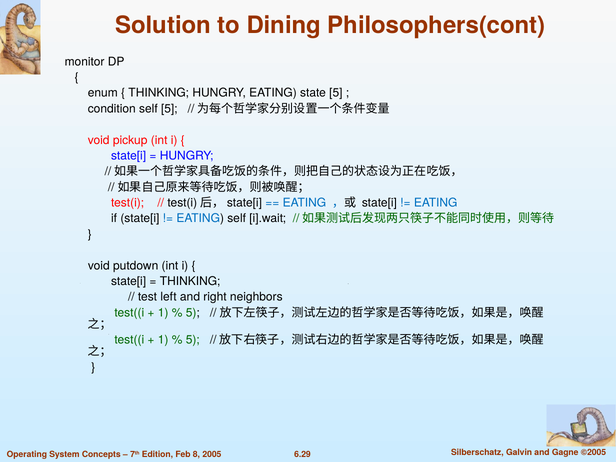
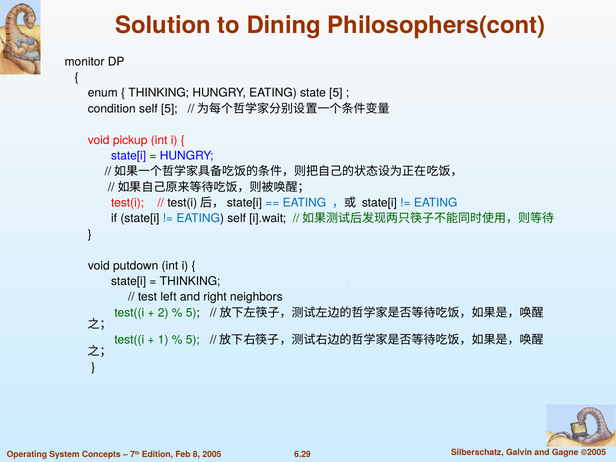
1 at (163, 313): 1 -> 2
